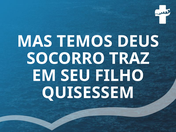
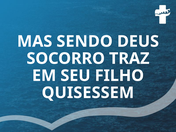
TEMOS: TEMOS -> SENDO
